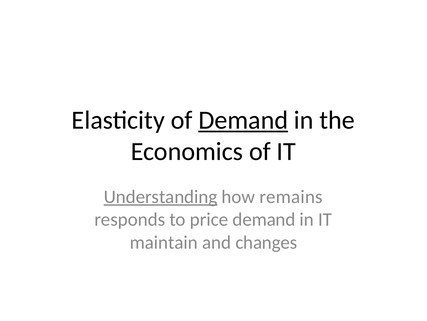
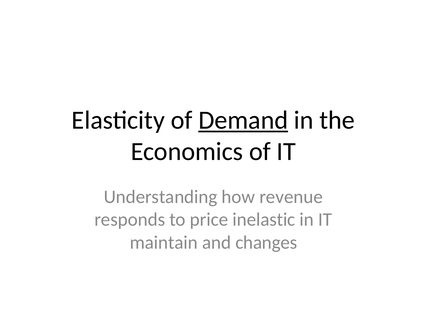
Understanding underline: present -> none
remains: remains -> revenue
price demand: demand -> inelastic
